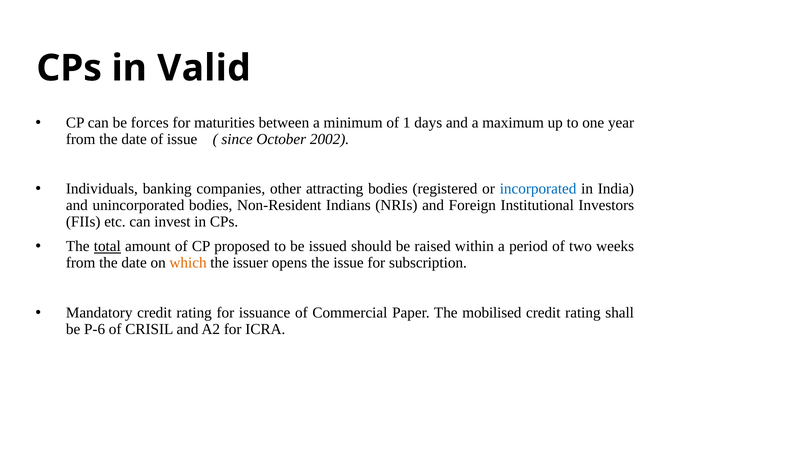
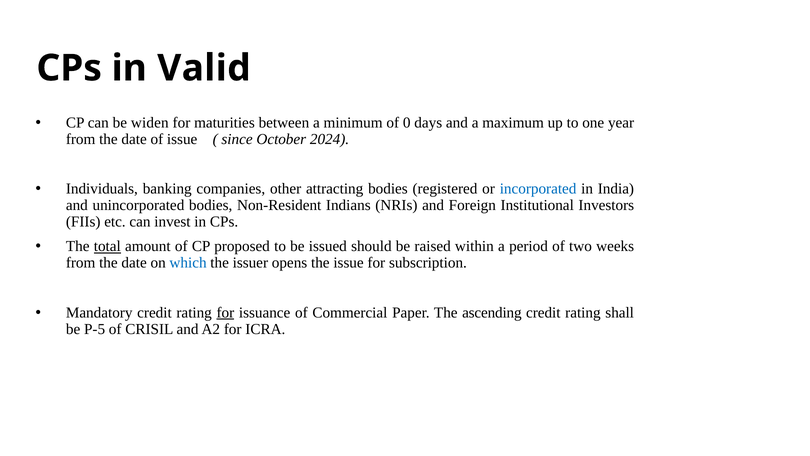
forces: forces -> widen
1: 1 -> 0
2002: 2002 -> 2024
which colour: orange -> blue
for at (225, 312) underline: none -> present
mobilised: mobilised -> ascending
P-6: P-6 -> P-5
